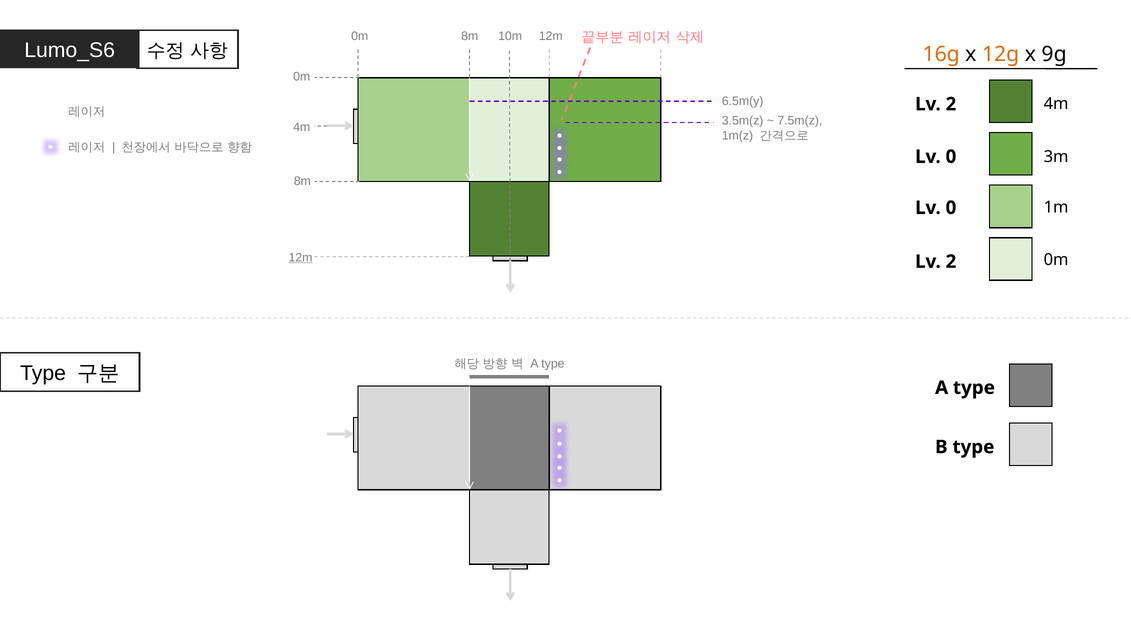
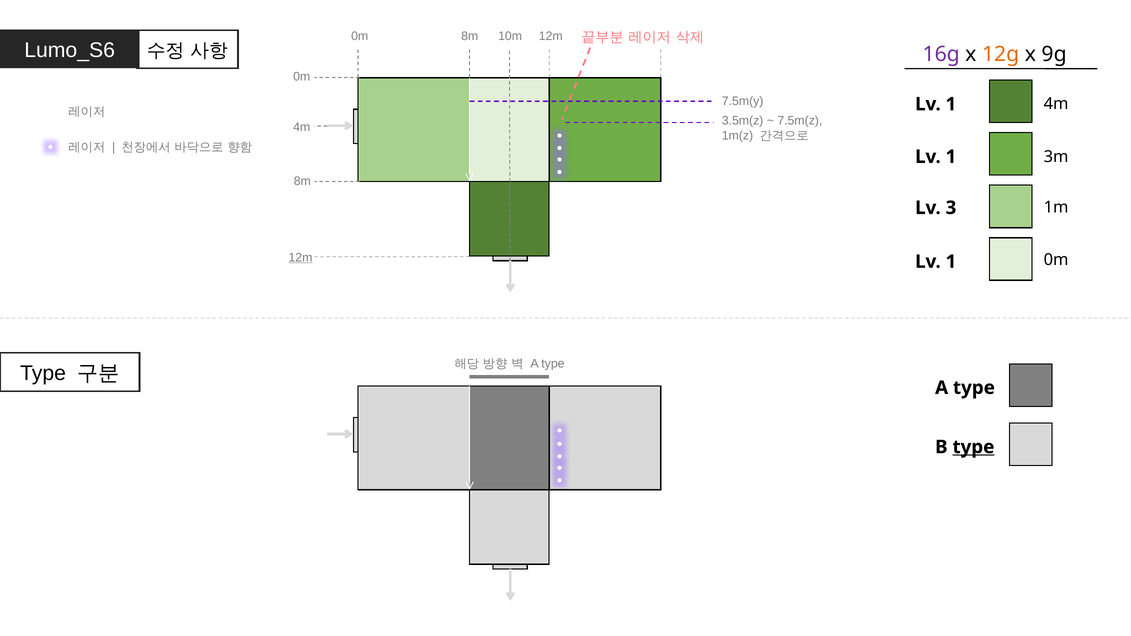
16g colour: orange -> purple
6.5m(y: 6.5m(y -> 7.5m(y
2 at (951, 104): 2 -> 1
0 at (951, 157): 0 -> 1
0 at (951, 208): 0 -> 3
2 at (951, 262): 2 -> 1
type at (973, 447) underline: none -> present
